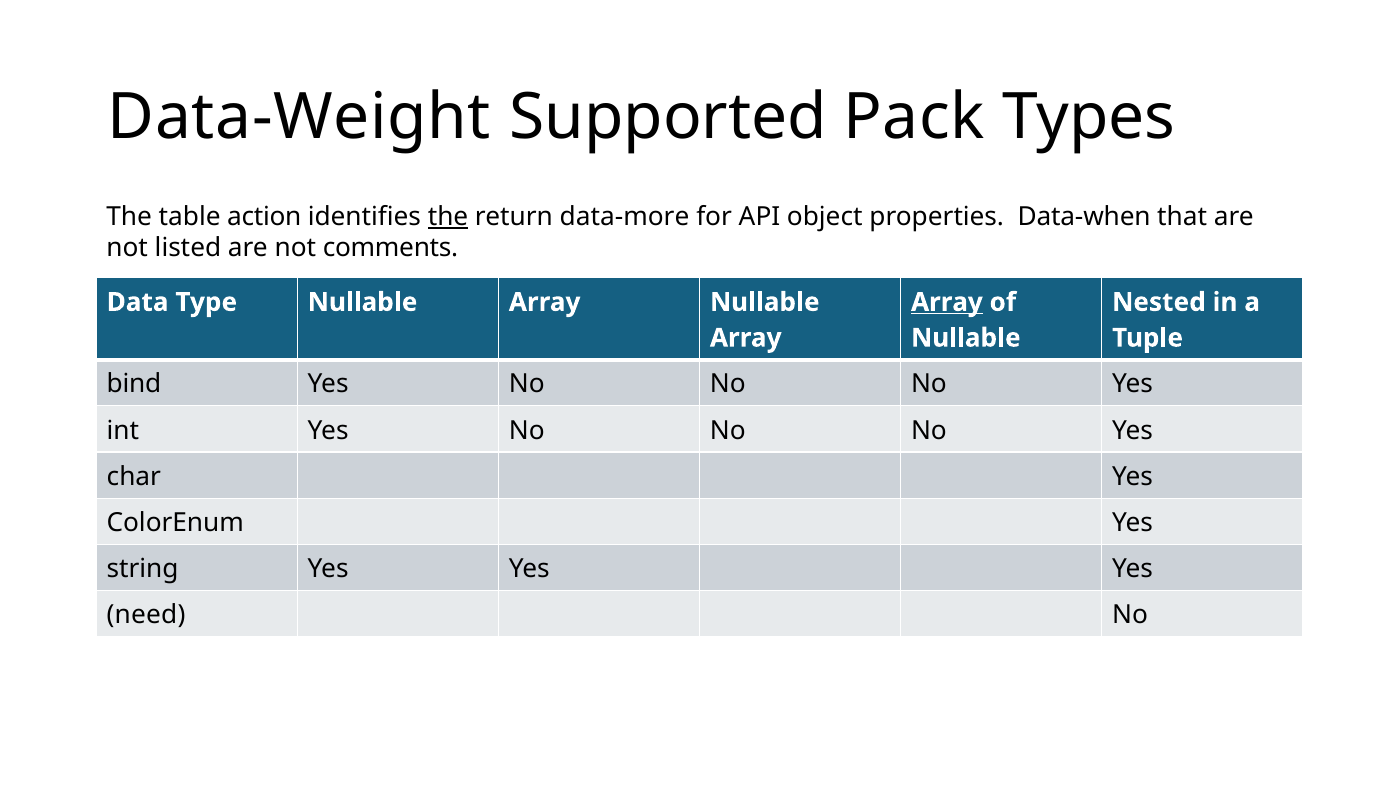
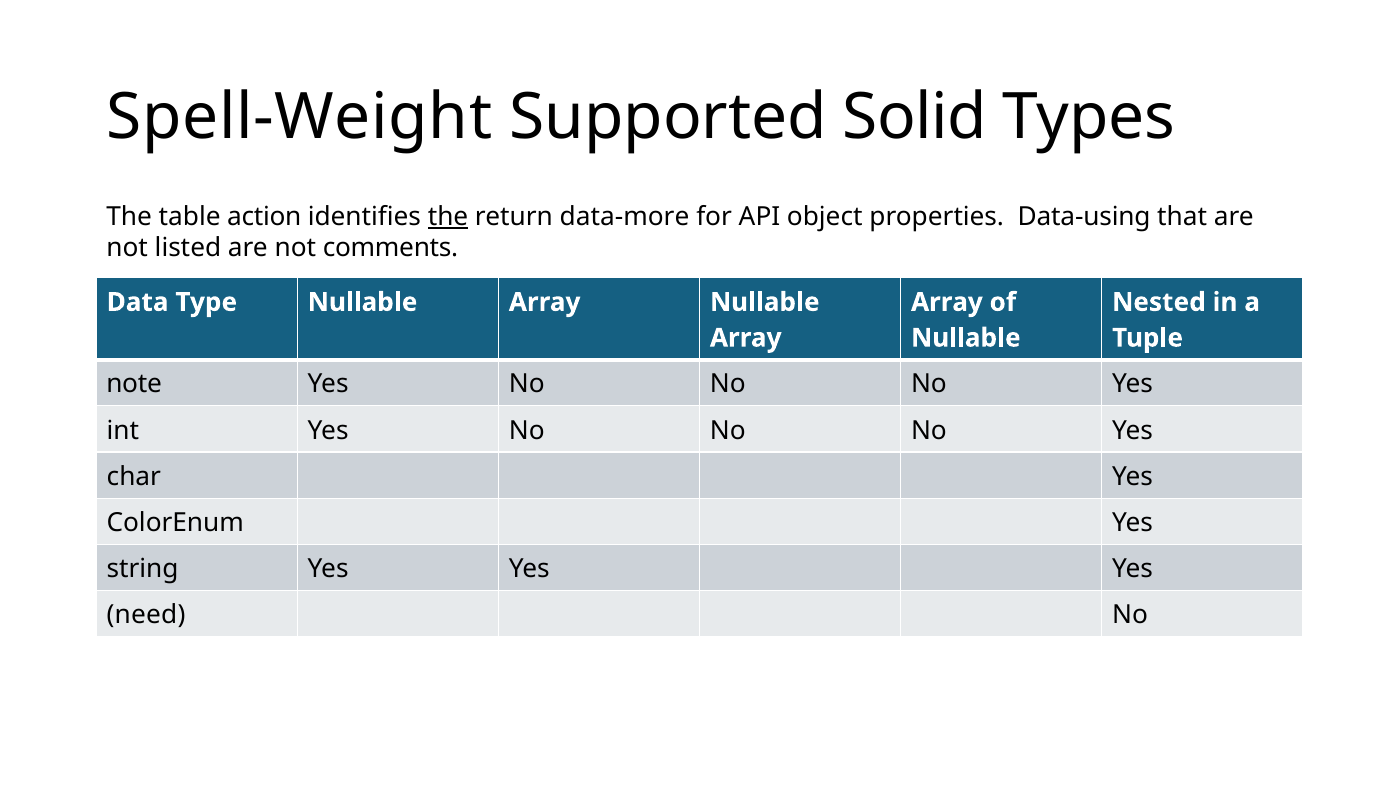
Data-Weight: Data-Weight -> Spell-Weight
Pack: Pack -> Solid
Data-when: Data-when -> Data-using
Array at (947, 302) underline: present -> none
bind: bind -> note
